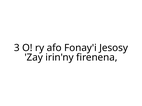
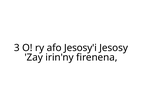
Fonay'i: Fonay'i -> Jesosy'i
